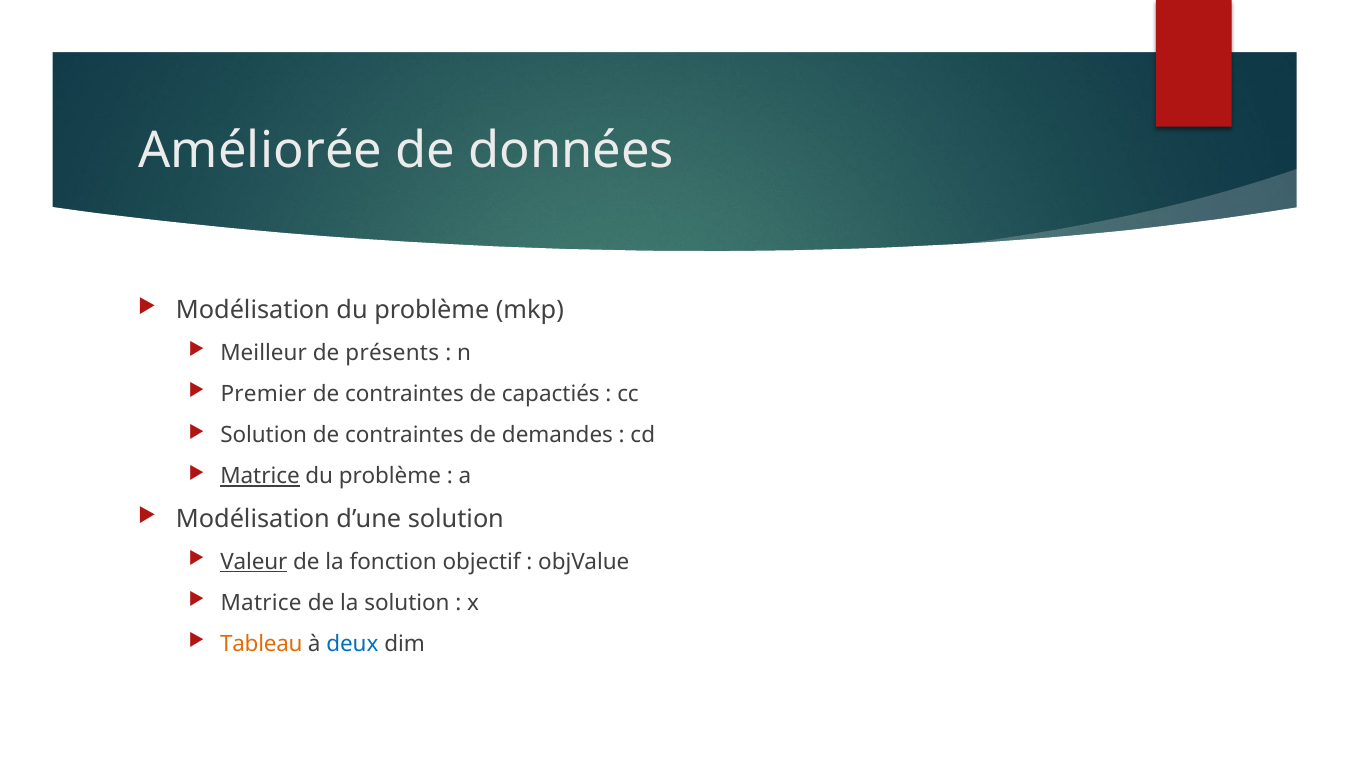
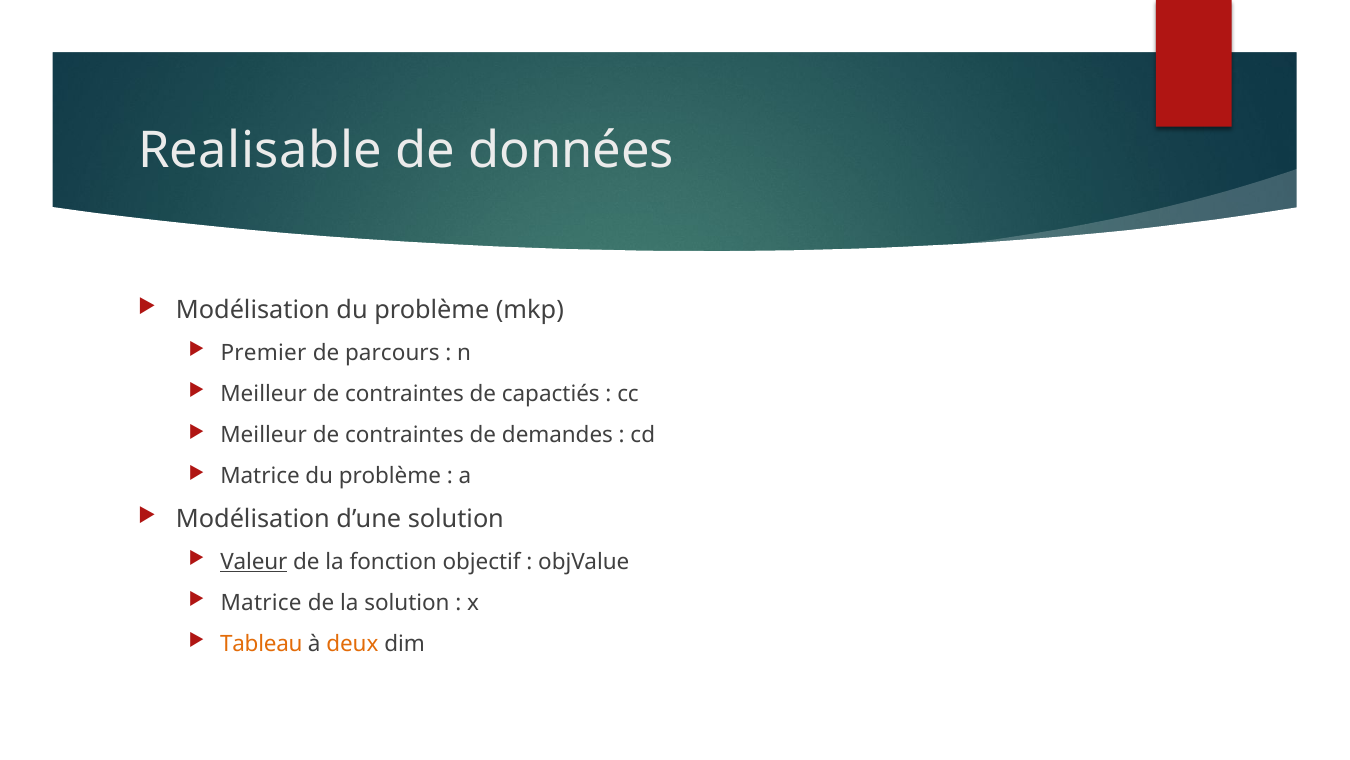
Améliorée: Améliorée -> Realisable
Meilleur: Meilleur -> Premier
présents: présents -> parcours
Premier at (264, 394): Premier -> Meilleur
Solution at (264, 435): Solution -> Meilleur
Matrice at (260, 476) underline: present -> none
deux colour: blue -> orange
